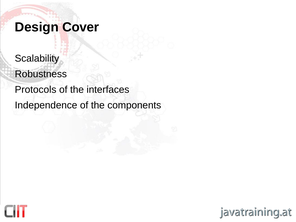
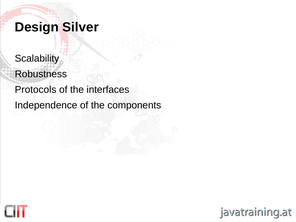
Cover: Cover -> Silver
